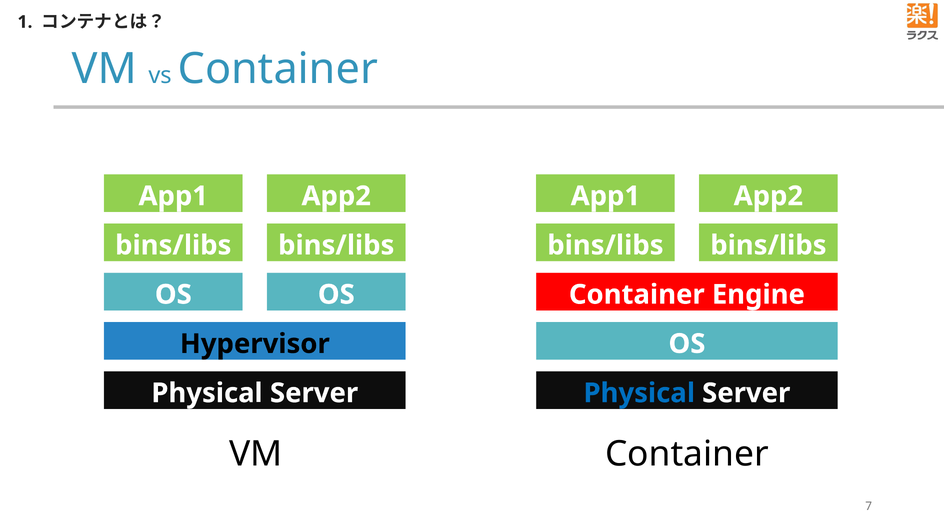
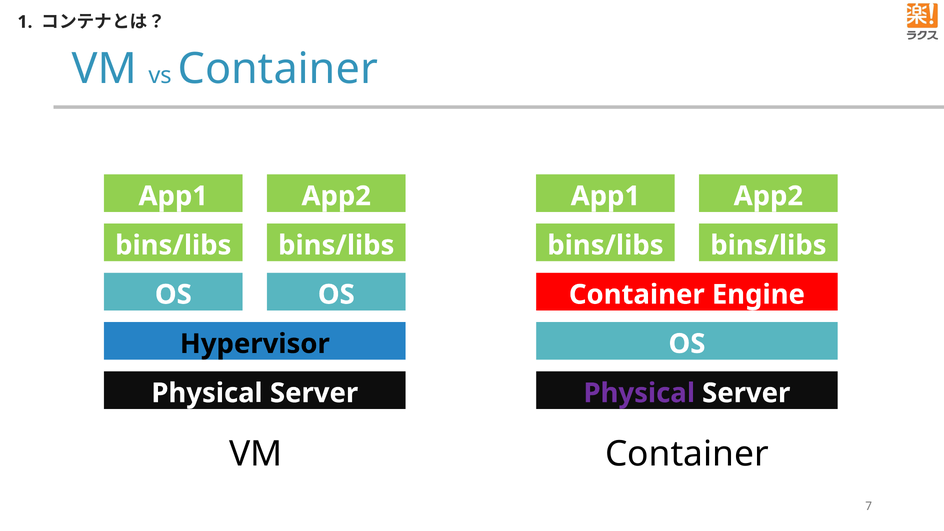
Physical at (639, 393) colour: blue -> purple
